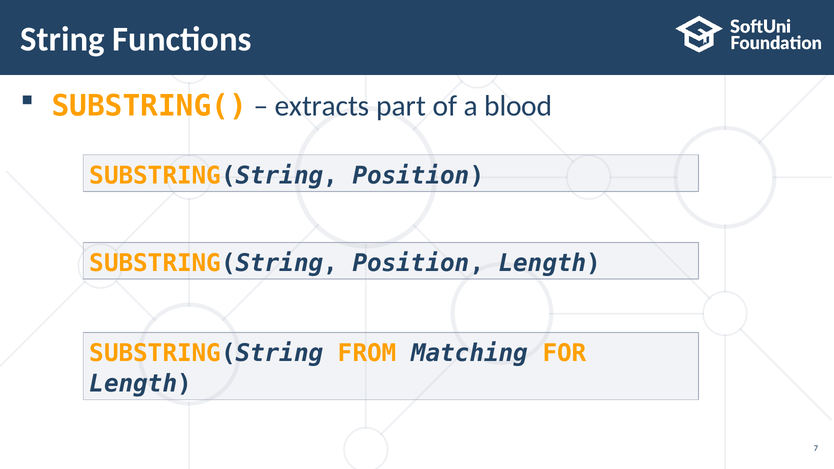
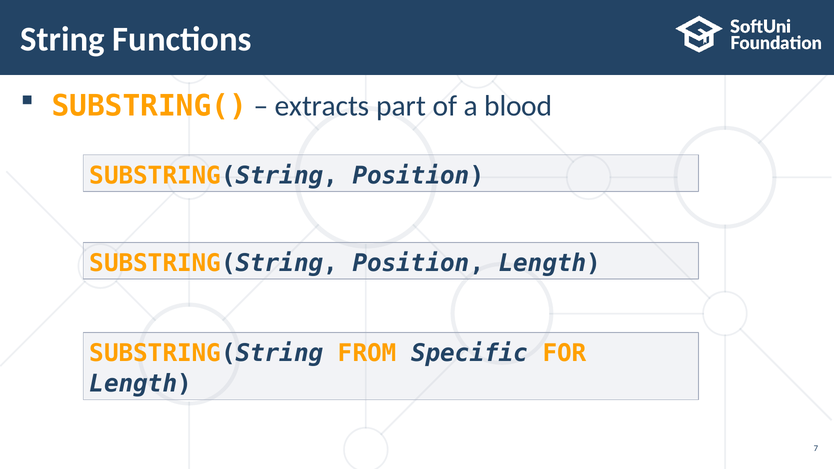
Matching: Matching -> Specific
